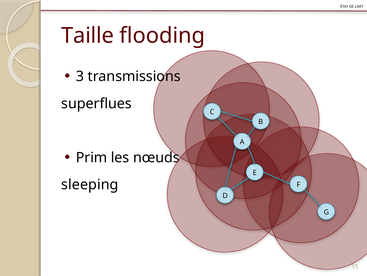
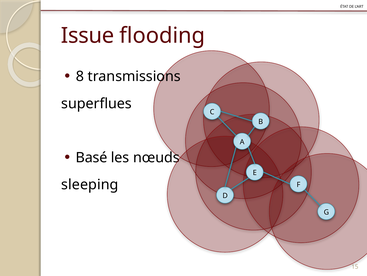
Taille: Taille -> Issue
3: 3 -> 8
Prim: Prim -> Basé
